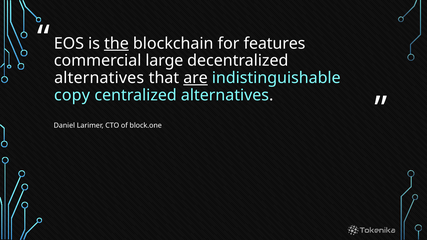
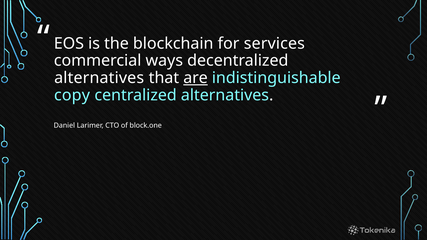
the underline: present -> none
features: features -> services
large: large -> ways
